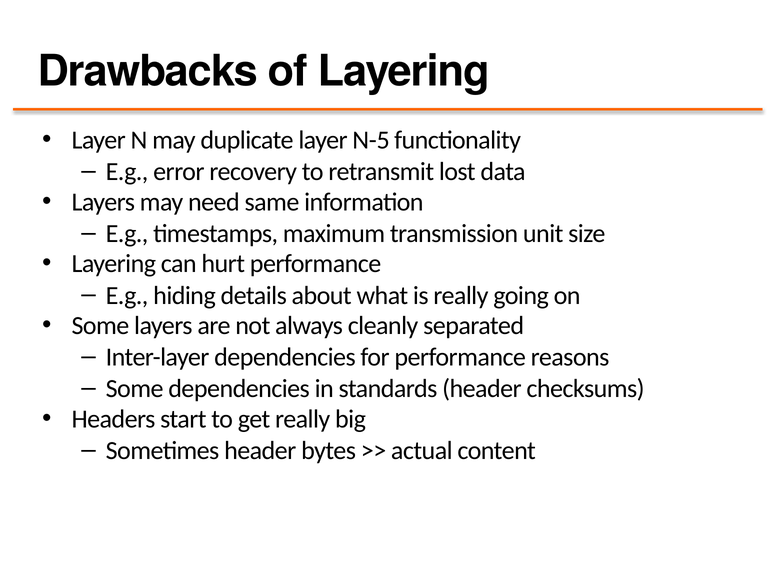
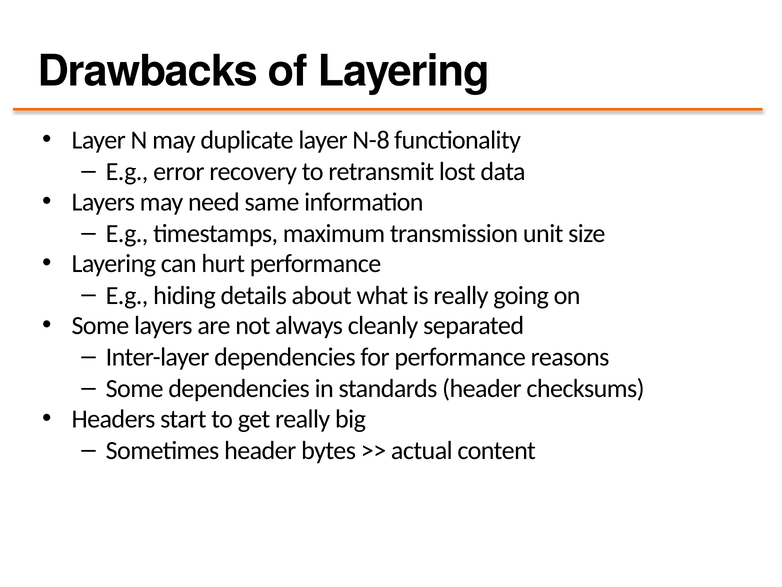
N-5: N-5 -> N-8
